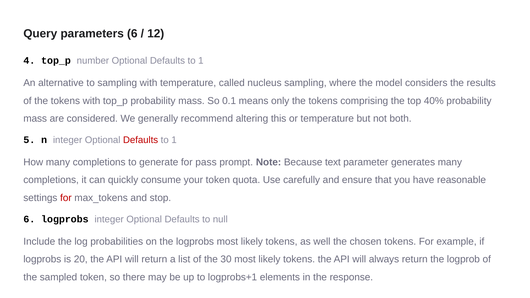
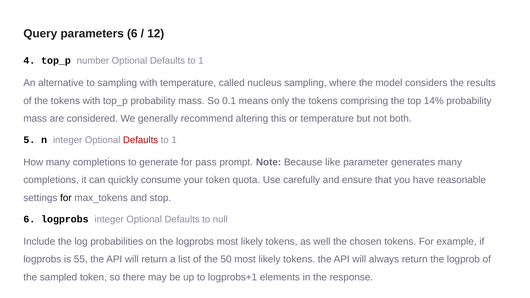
40%: 40% -> 14%
text: text -> like
for at (66, 198) colour: red -> black
20: 20 -> 55
30: 30 -> 50
